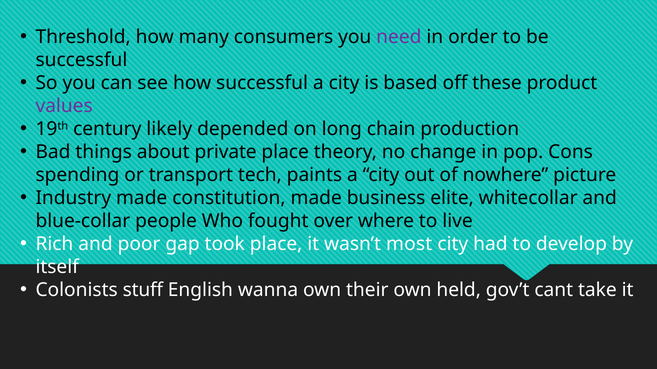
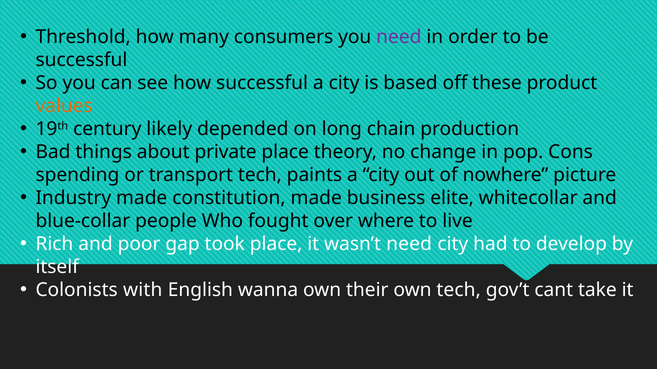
values colour: purple -> orange
wasn’t most: most -> need
stuff: stuff -> with
own held: held -> tech
